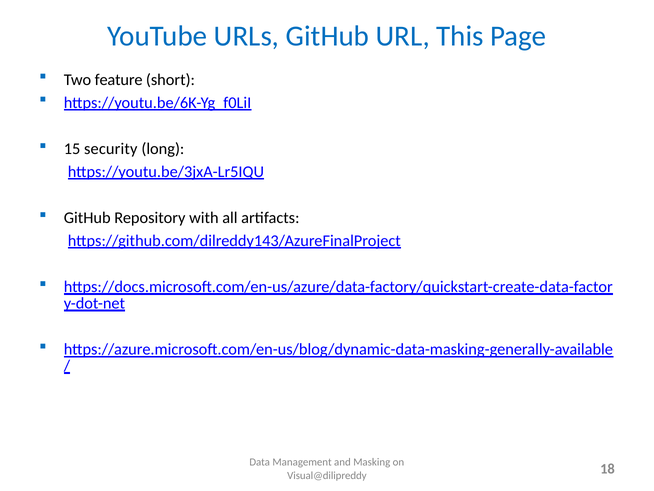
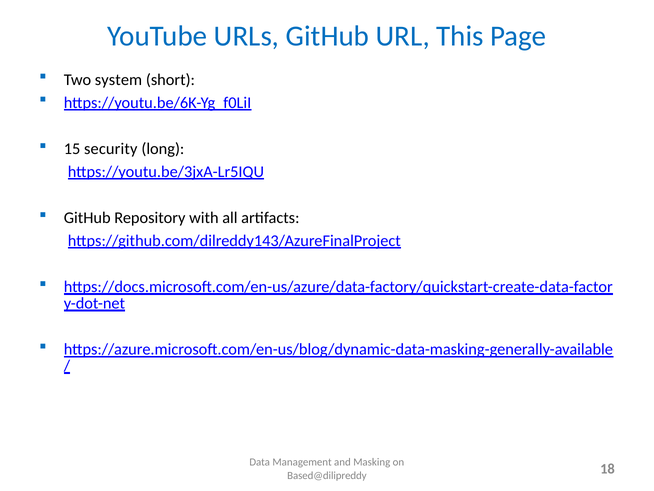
feature: feature -> system
Visual@dilipreddy: Visual@dilipreddy -> Based@dilipreddy
